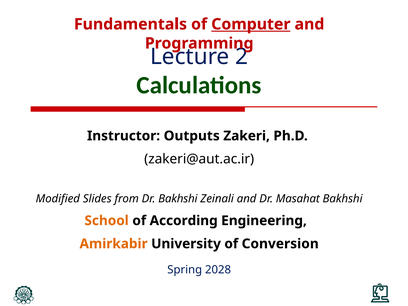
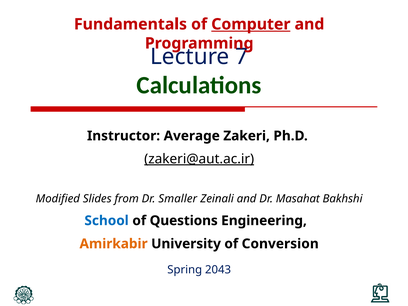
2: 2 -> 7
Outputs: Outputs -> Average
zakeri@aut.ac.ir underline: none -> present
Dr Bakhshi: Bakhshi -> Smaller
School colour: orange -> blue
According: According -> Questions
2028: 2028 -> 2043
